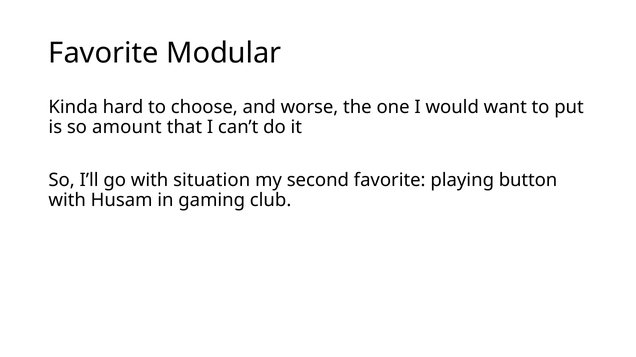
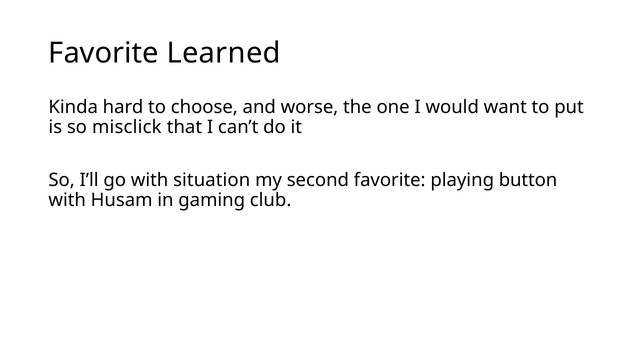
Modular: Modular -> Learned
amount: amount -> misclick
